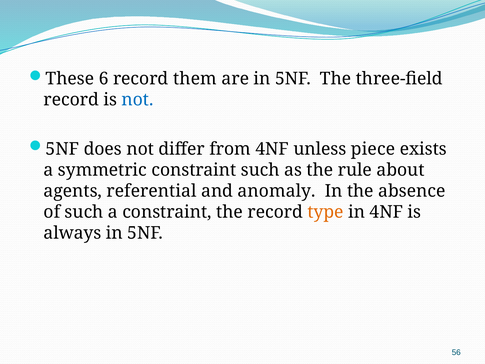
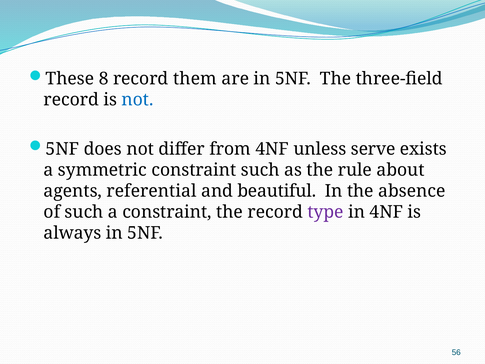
6: 6 -> 8
piece: piece -> serve
anomaly: anomaly -> beautiful
type colour: orange -> purple
